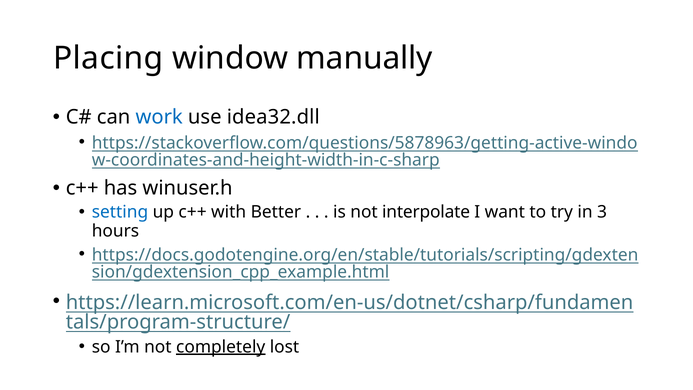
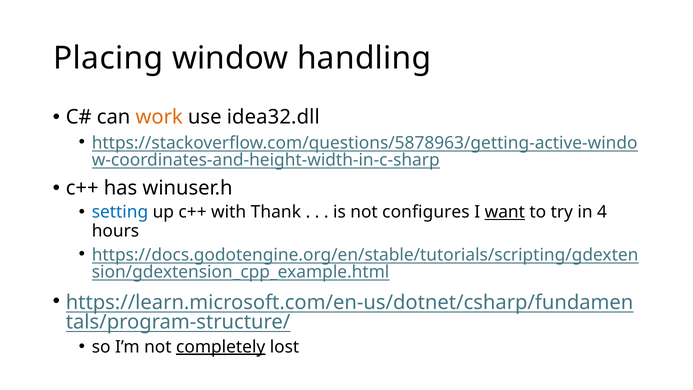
manually: manually -> handling
work colour: blue -> orange
Better: Better -> Thank
interpolate: interpolate -> configures
want underline: none -> present
3: 3 -> 4
